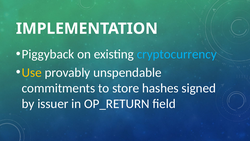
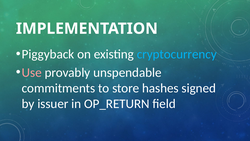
Use colour: yellow -> pink
